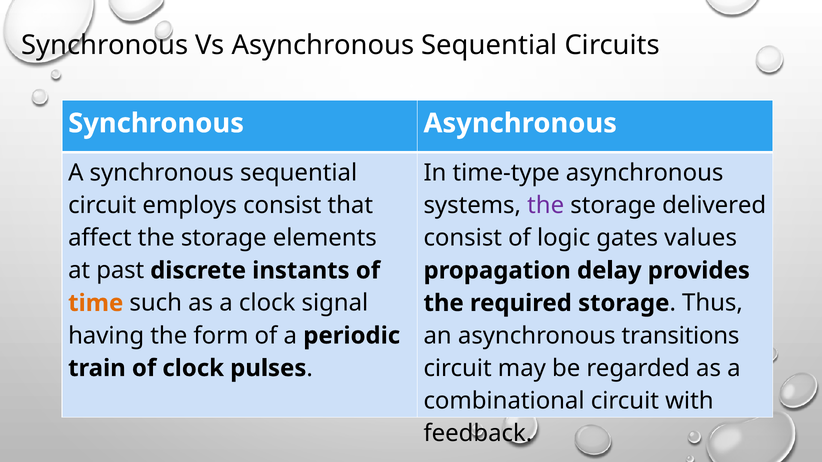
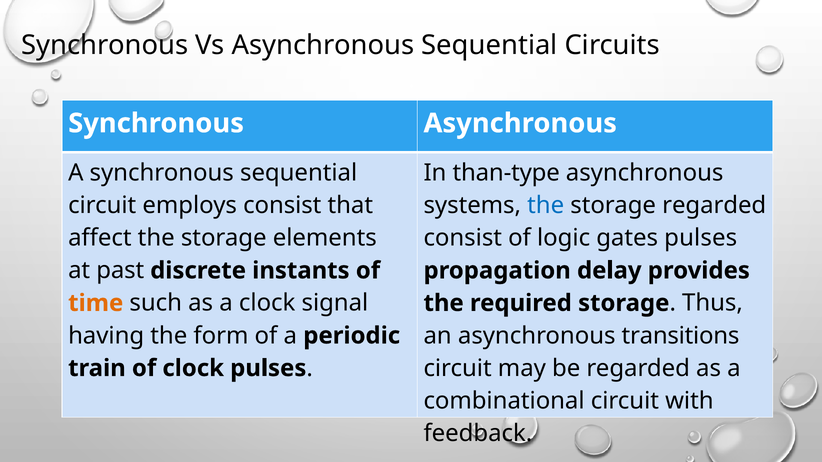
time-type: time-type -> than-type
the at (546, 206) colour: purple -> blue
storage delivered: delivered -> regarded
gates values: values -> pulses
